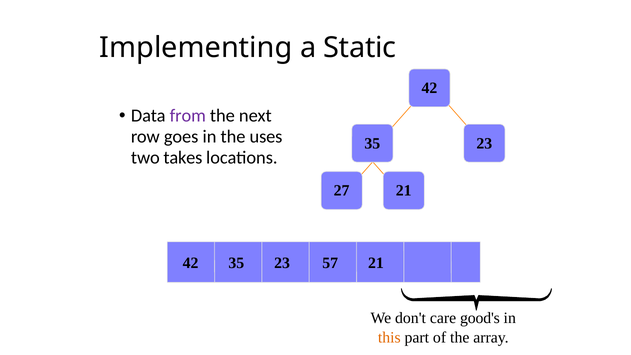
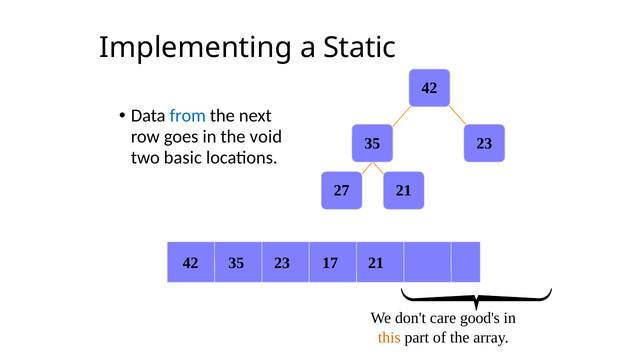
from colour: purple -> blue
uses: uses -> void
takes: takes -> basic
57: 57 -> 17
